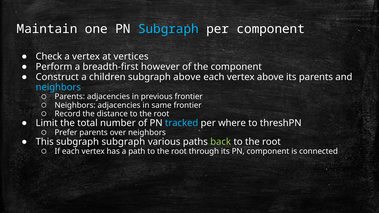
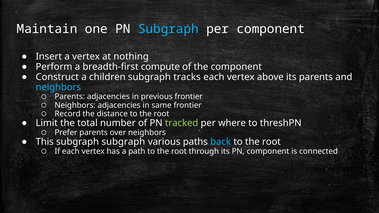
Check: Check -> Insert
vertices: vertices -> nothing
however: however -> compute
subgraph above: above -> tracks
tracked colour: light blue -> light green
back colour: light green -> light blue
